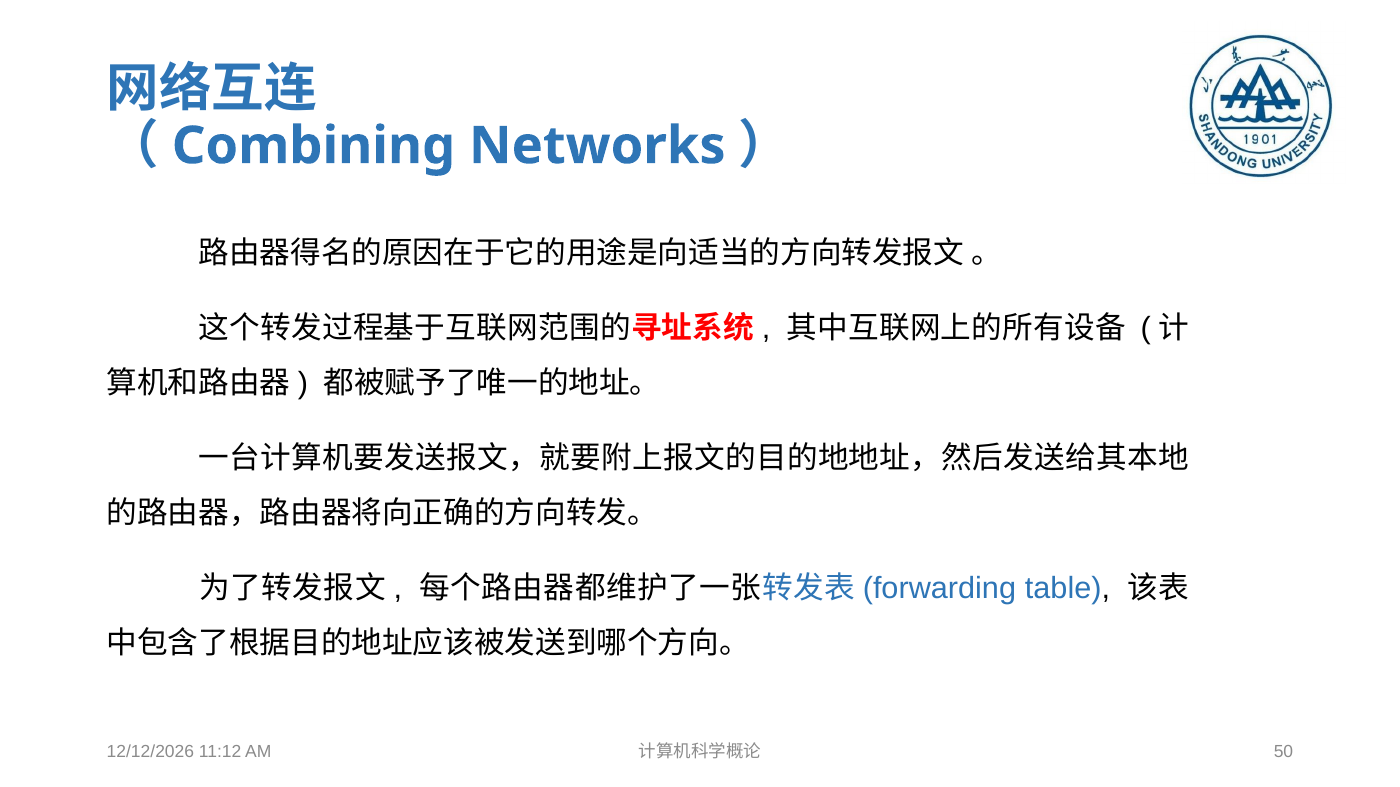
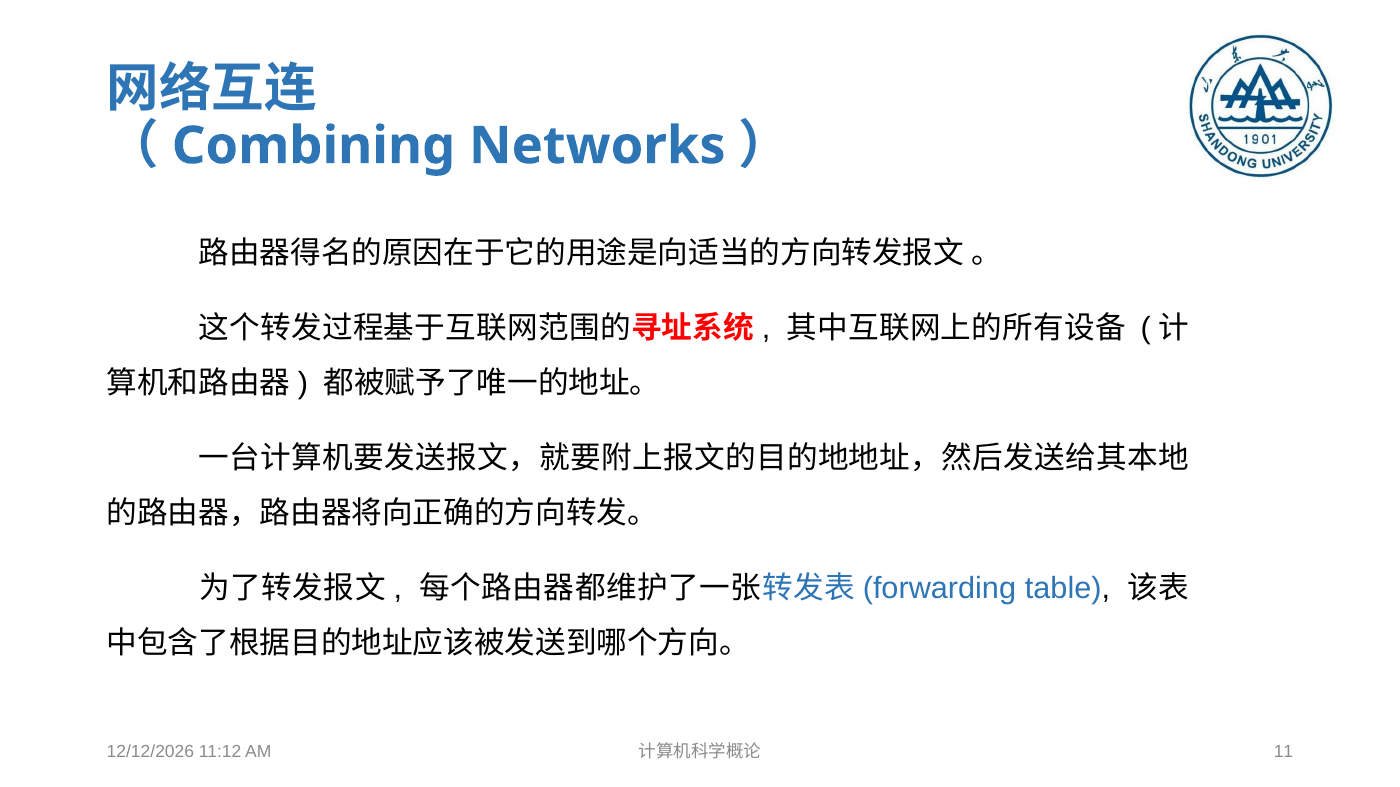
50: 50 -> 11
